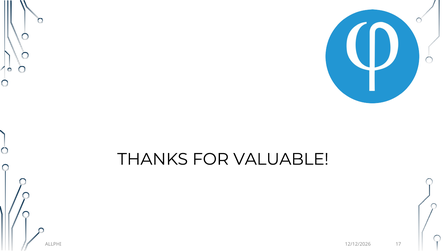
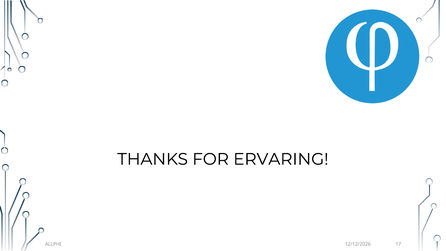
VALUABLE: VALUABLE -> ERVARING
